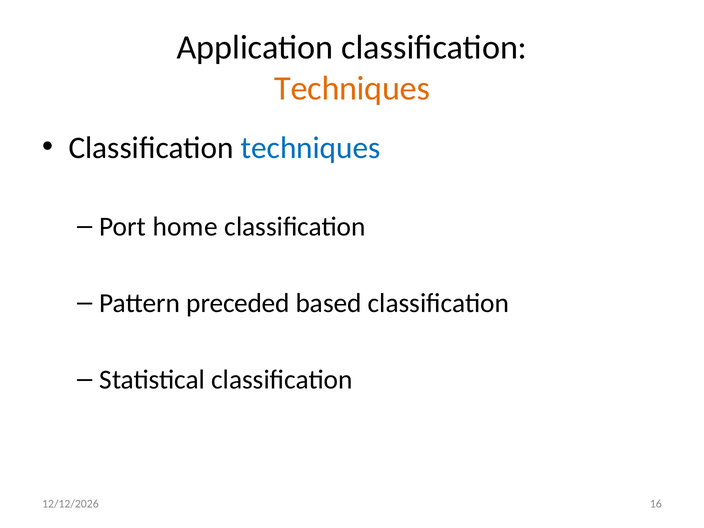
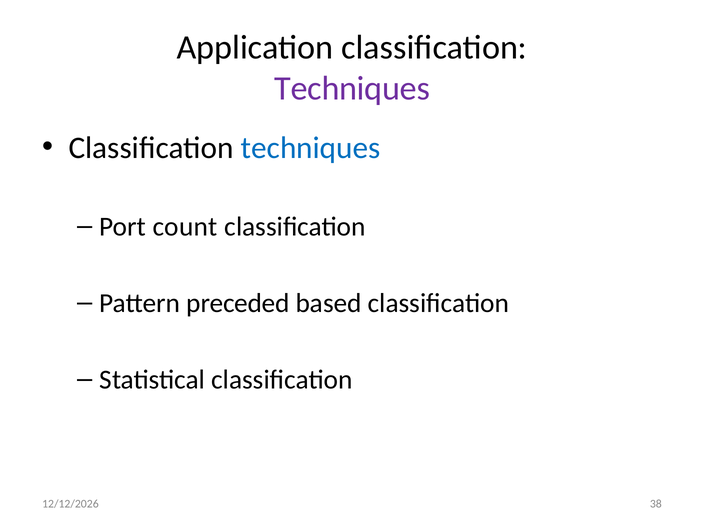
Techniques at (352, 89) colour: orange -> purple
home: home -> count
16: 16 -> 38
